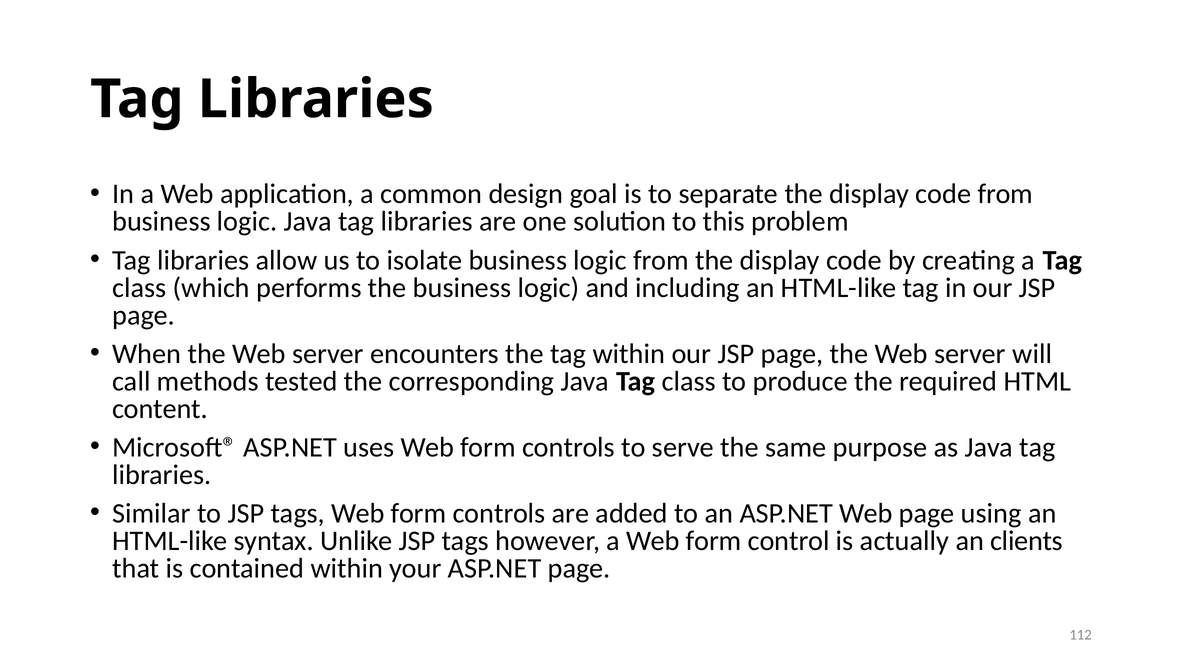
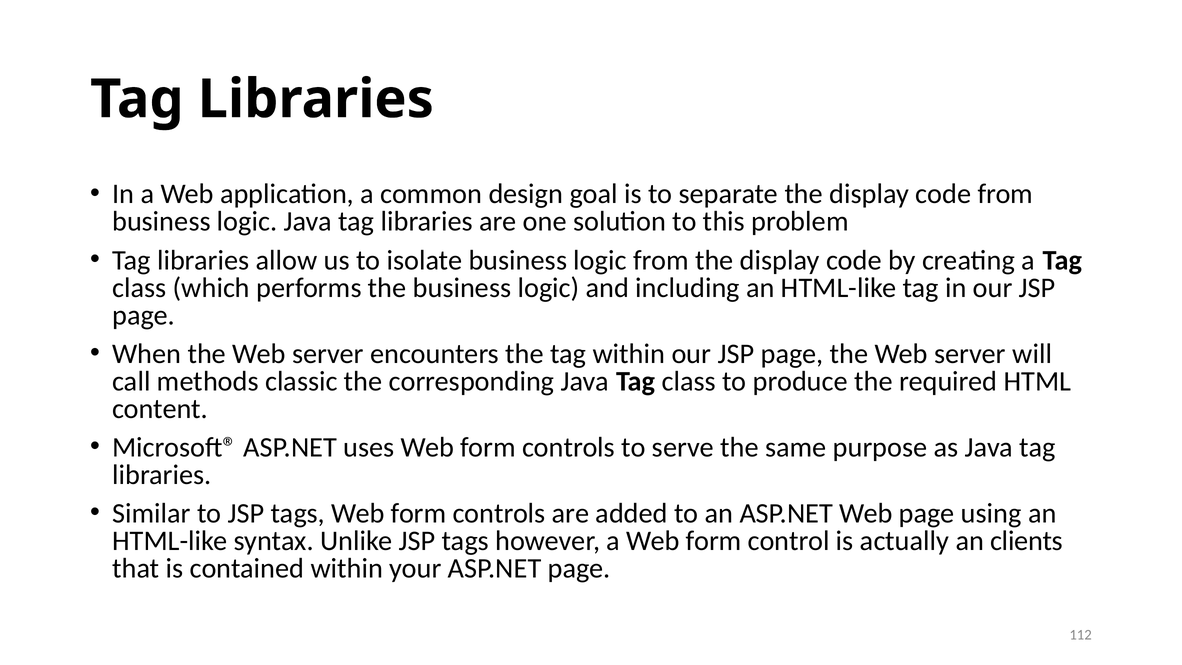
tested: tested -> classic
